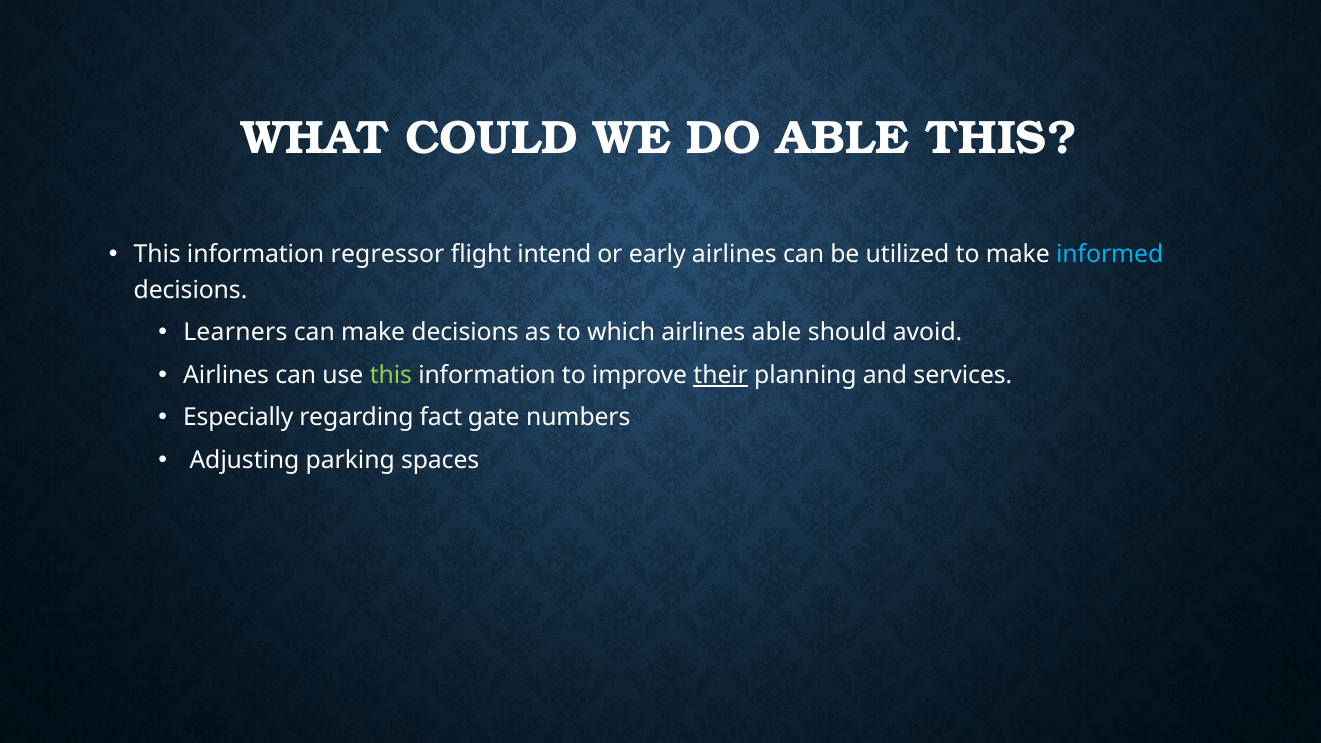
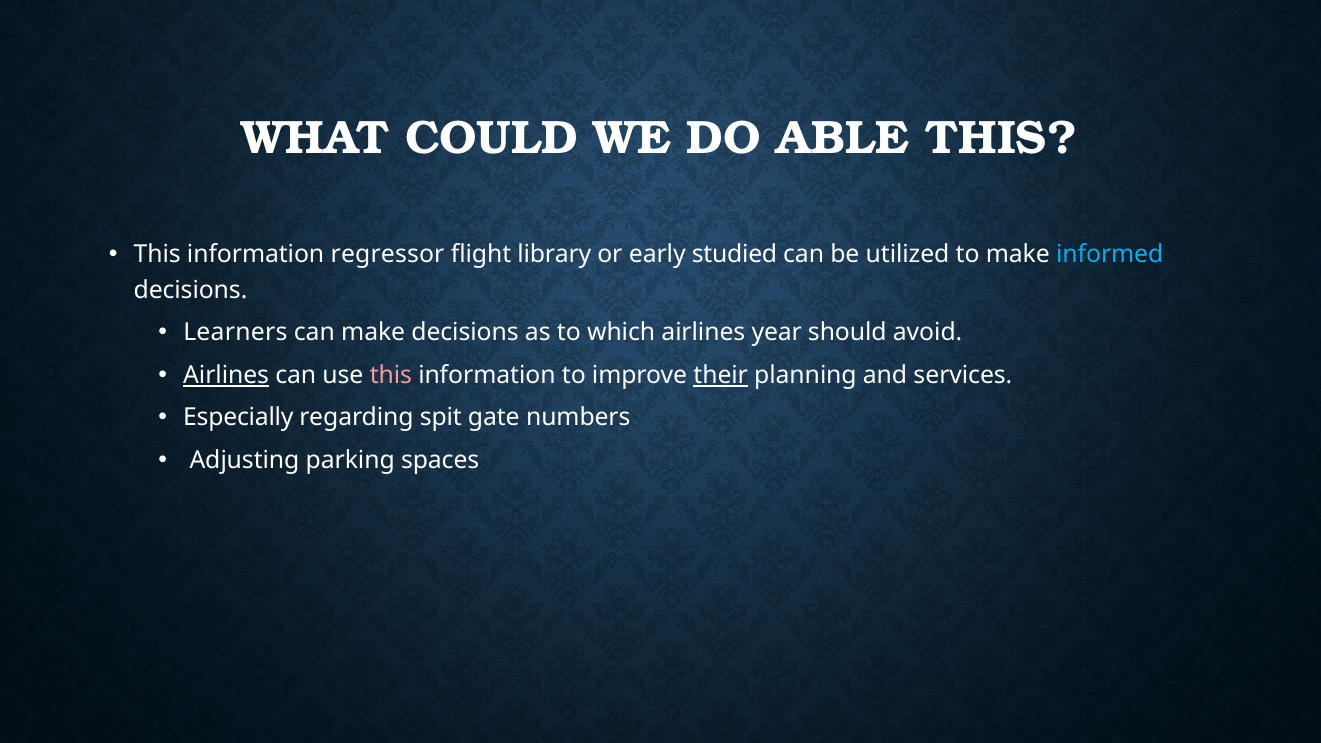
intend: intend -> library
early airlines: airlines -> studied
airlines able: able -> year
Airlines at (226, 375) underline: none -> present
this at (391, 375) colour: light green -> pink
fact: fact -> spit
